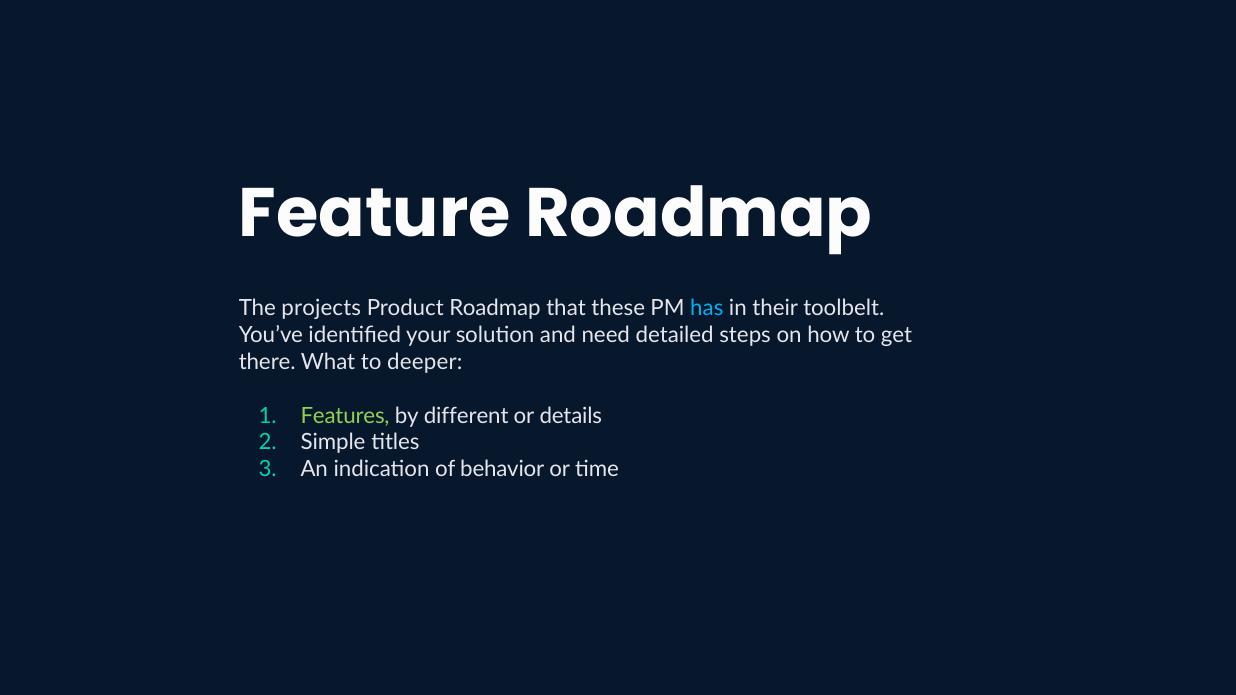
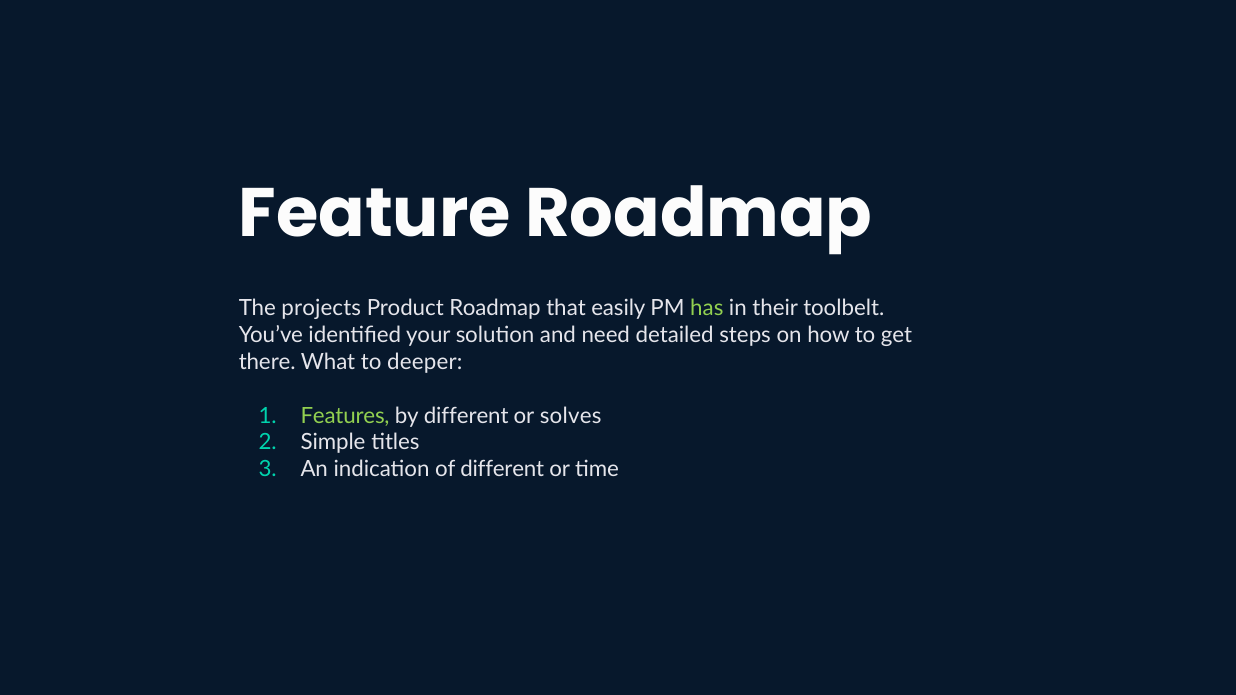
these: these -> easily
has colour: light blue -> light green
details: details -> solves
of behavior: behavior -> different
